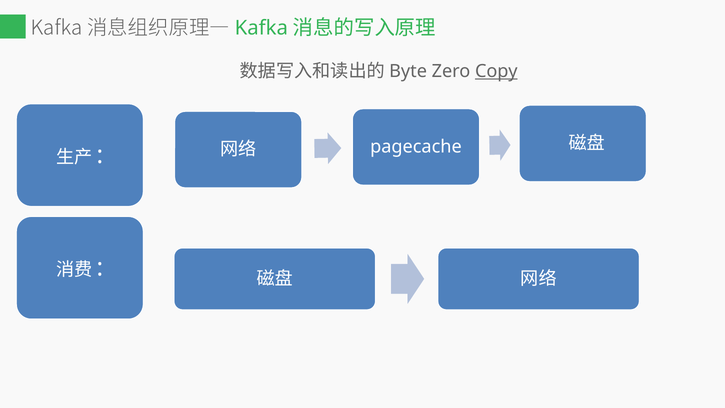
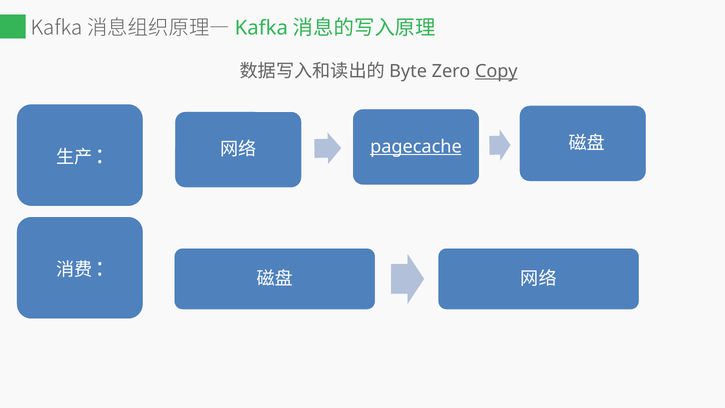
pagecache underline: none -> present
